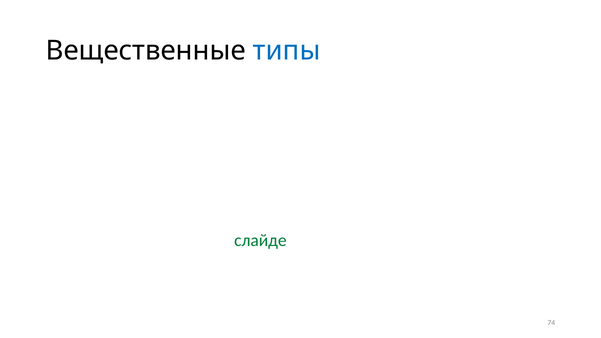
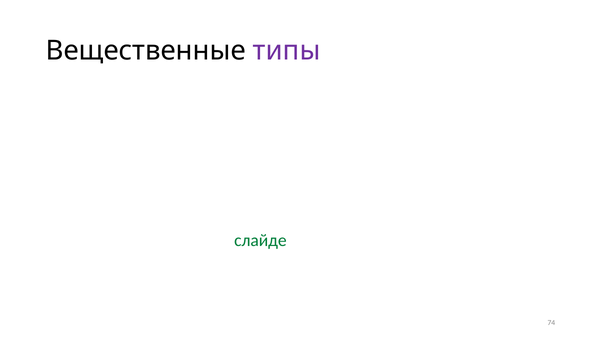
типы at (287, 50) colour: blue -> purple
